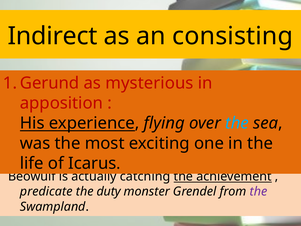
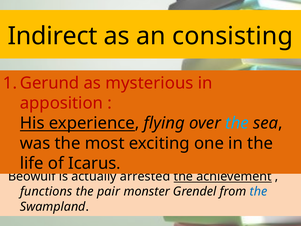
catching: catching -> arrested
predicate: predicate -> functions
duty: duty -> pair
the at (259, 191) colour: purple -> blue
